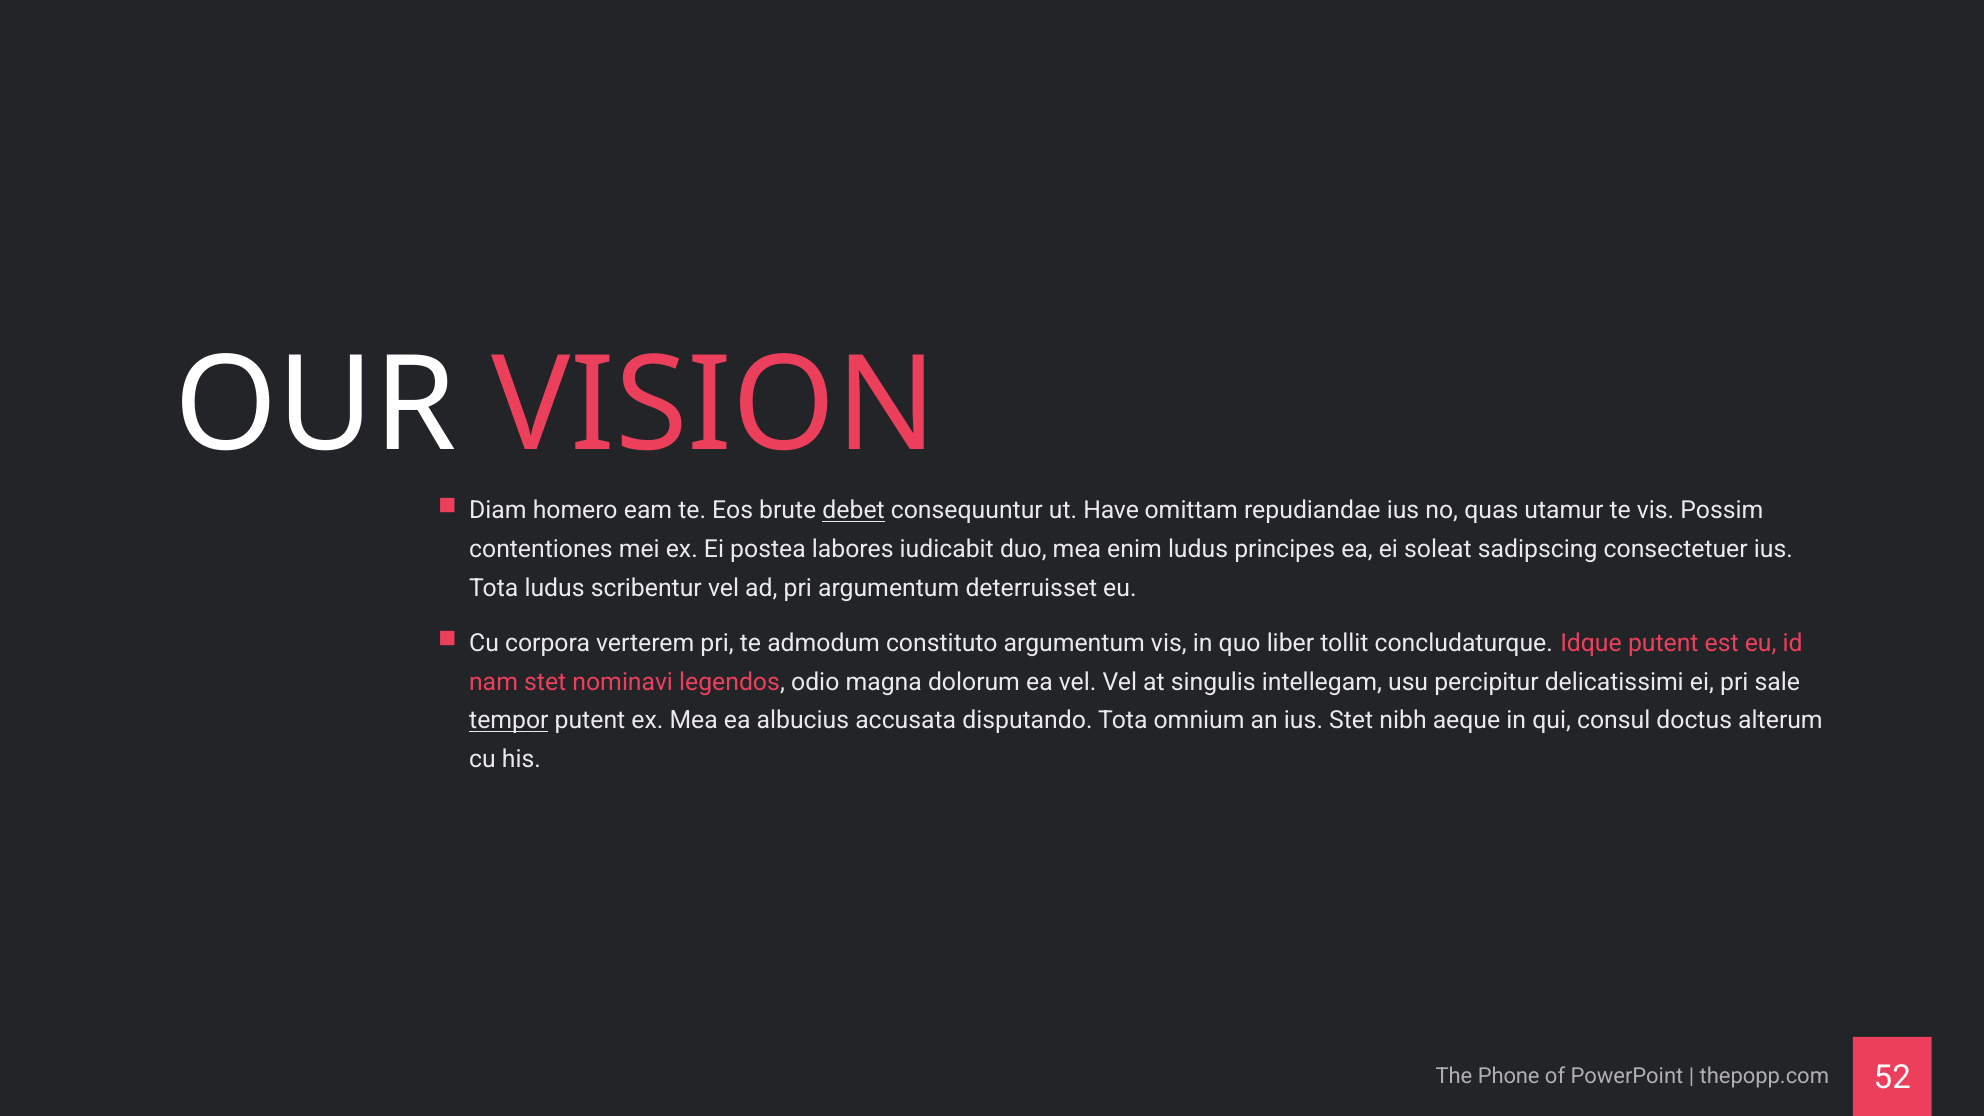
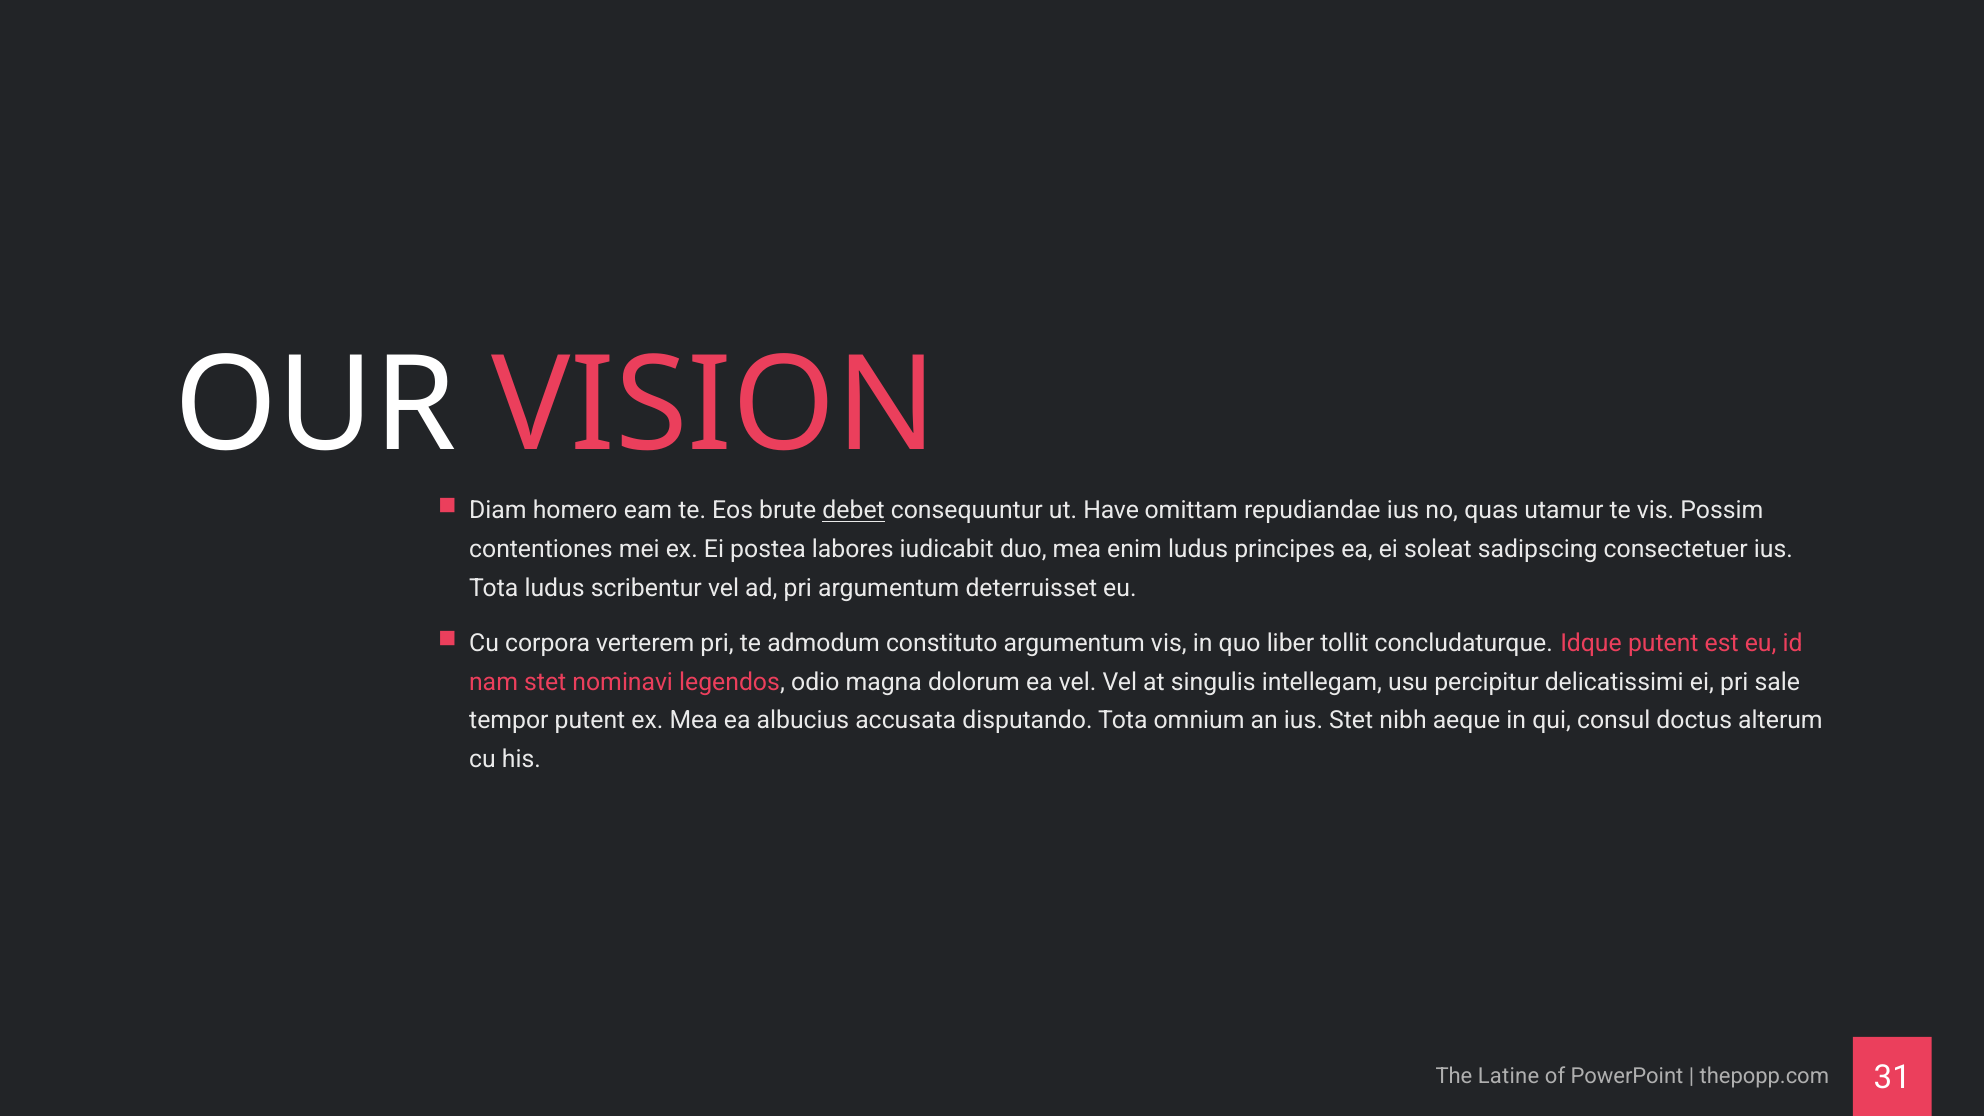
tempor underline: present -> none
Phone: Phone -> Latine
52: 52 -> 31
